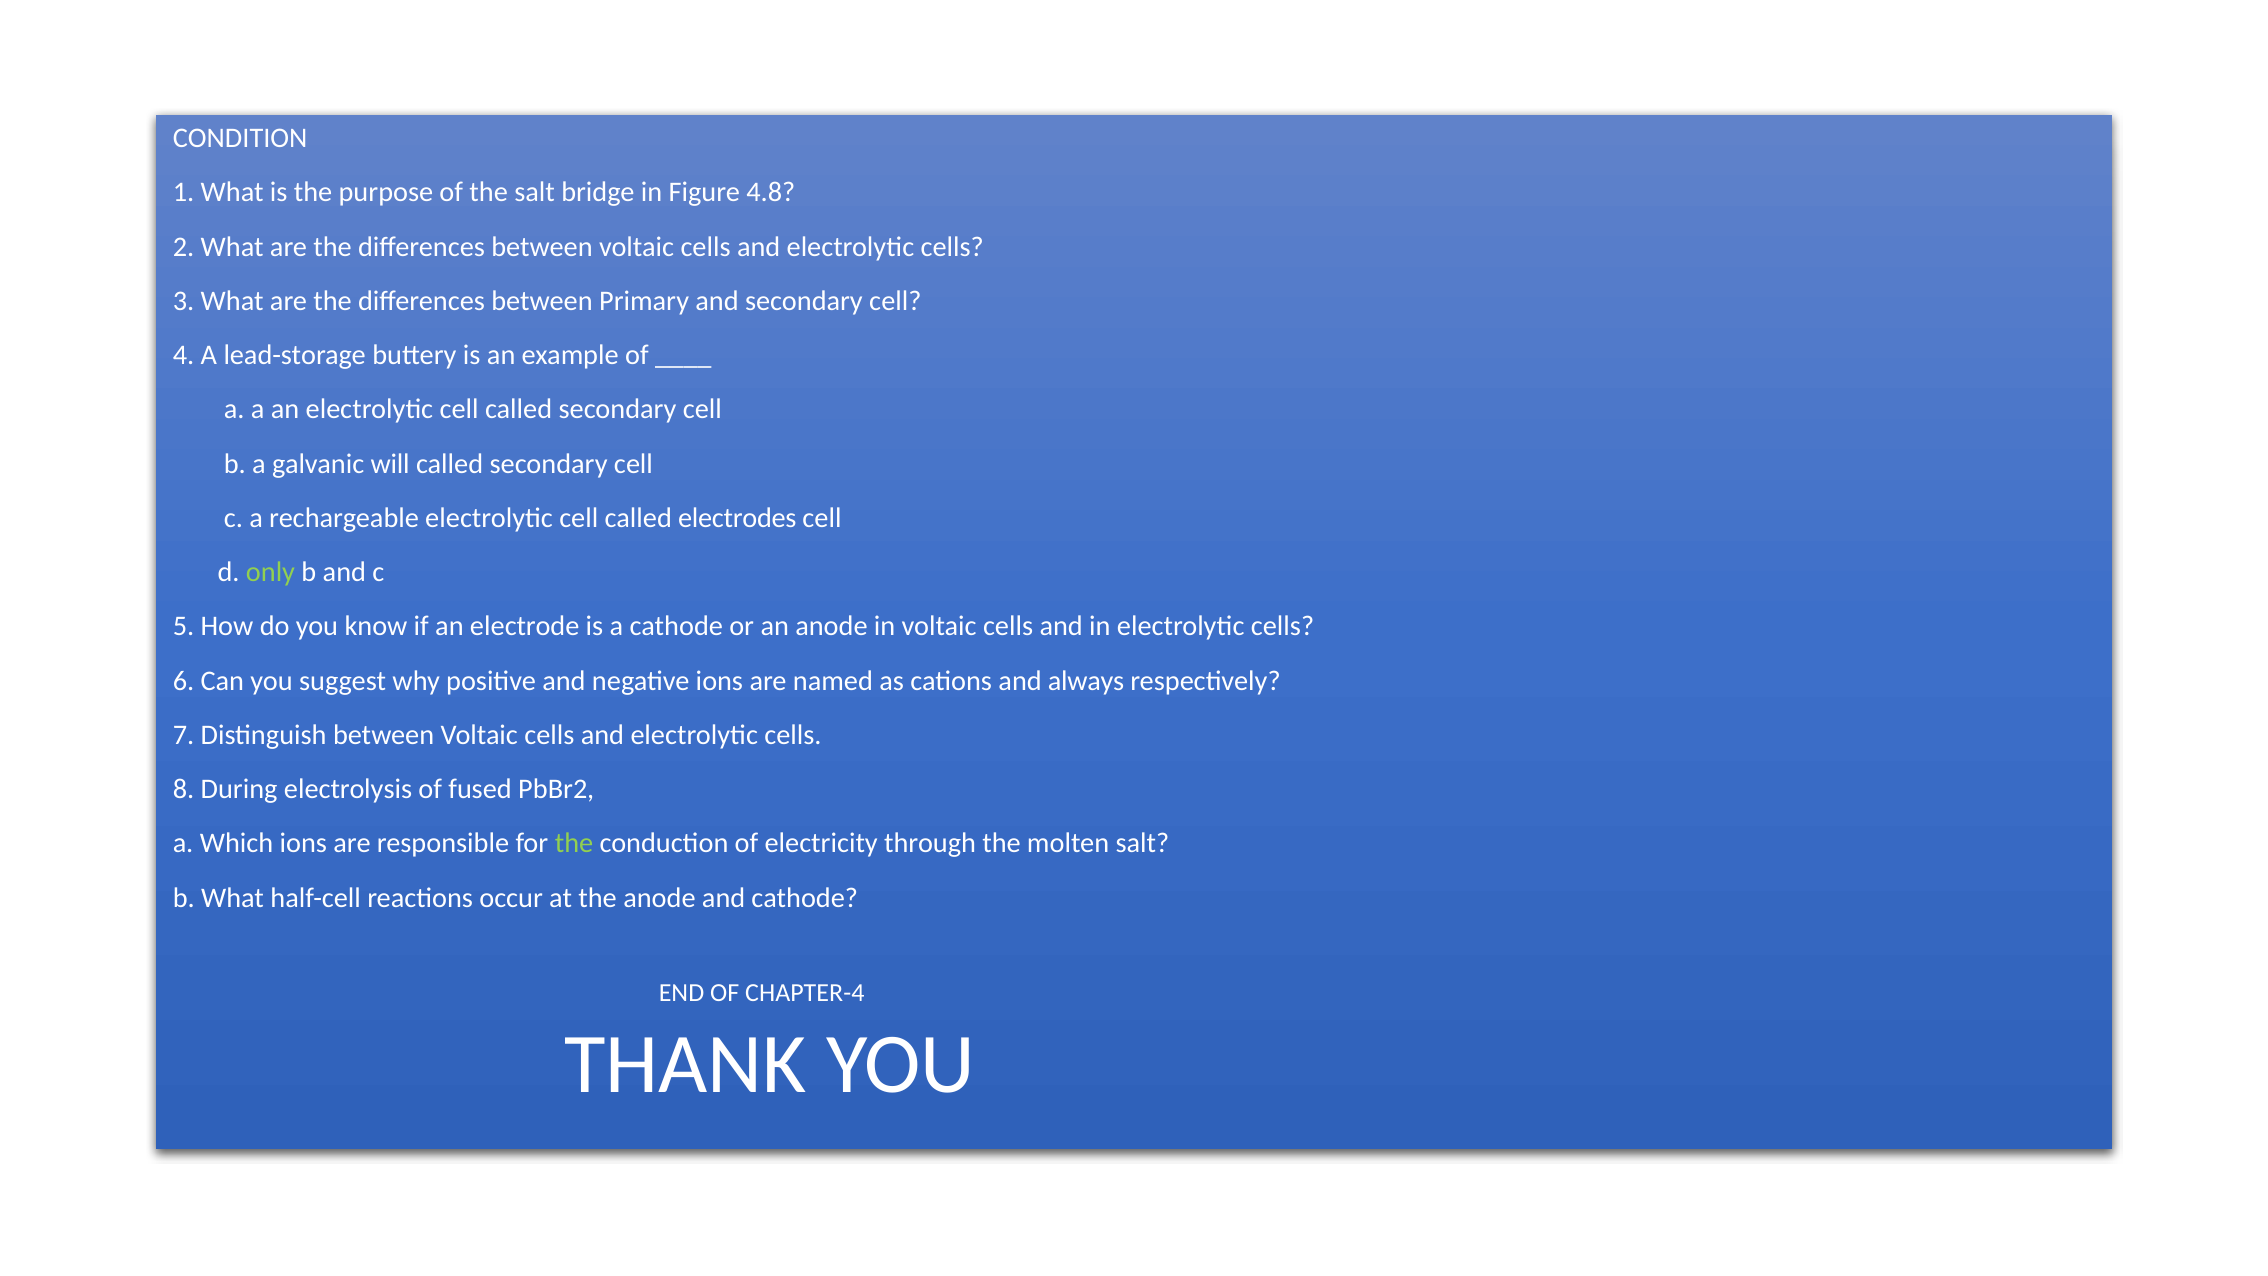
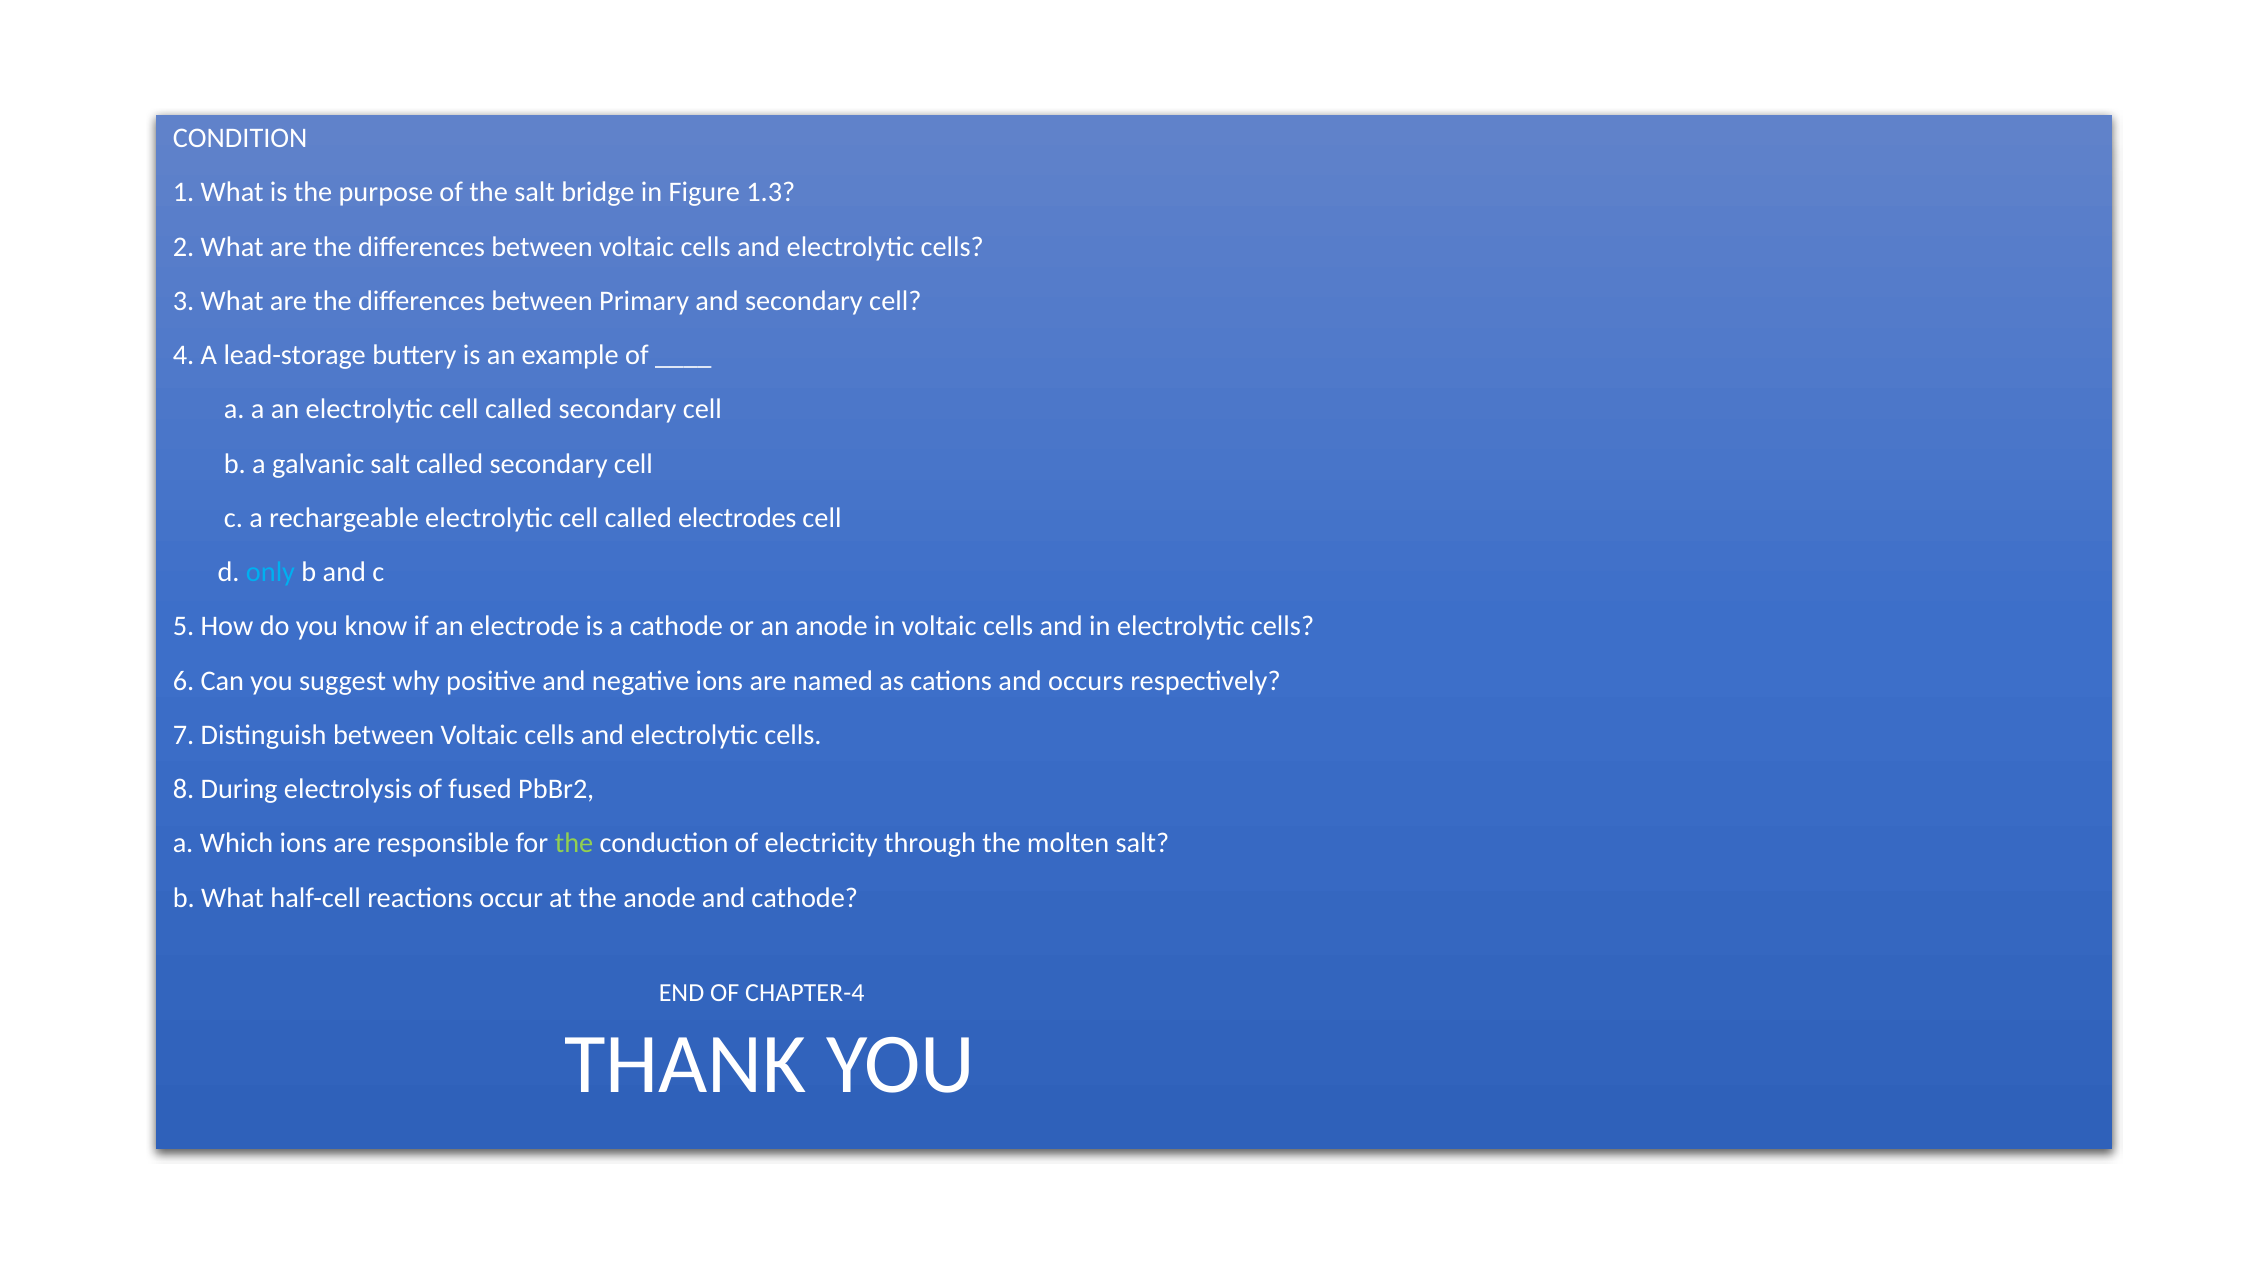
4.8: 4.8 -> 1.3
galvanic will: will -> salt
only colour: light green -> light blue
always: always -> occurs
